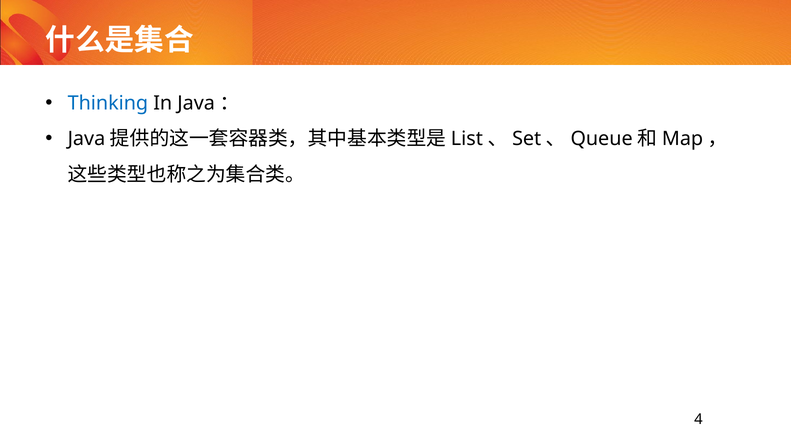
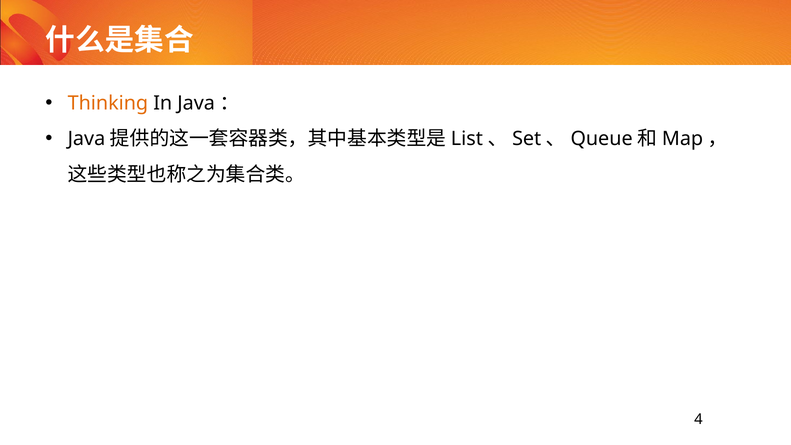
Thinking colour: blue -> orange
